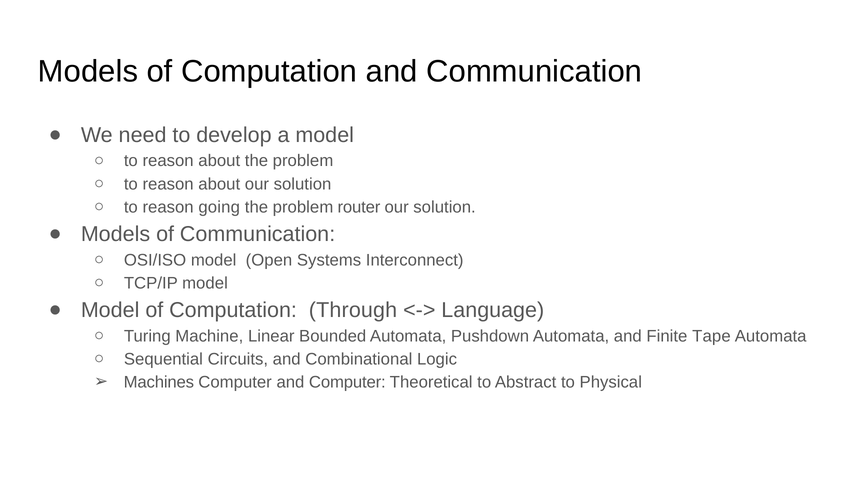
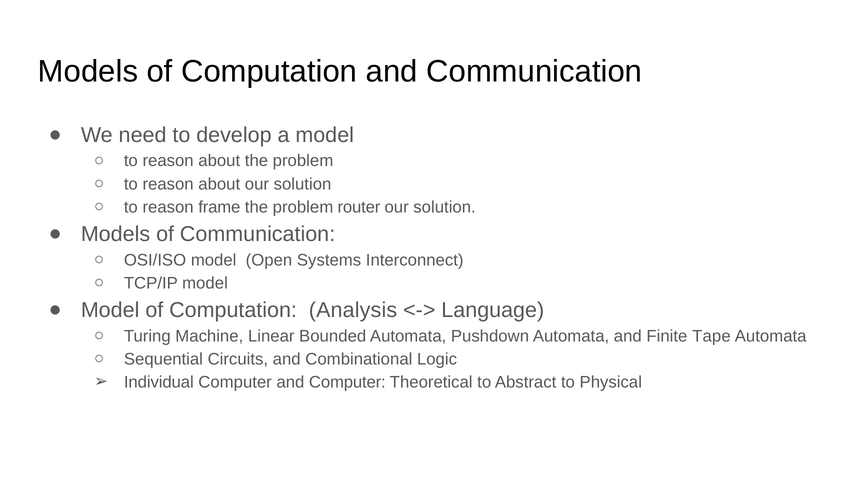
going: going -> frame
Through: Through -> Analysis
Machines: Machines -> Individual
